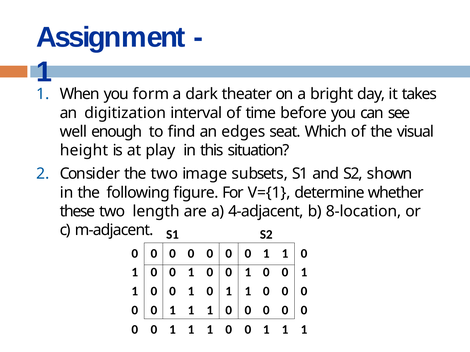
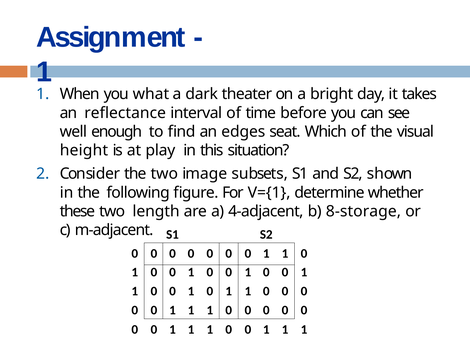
form: form -> what
digitization: digitization -> reflectance
8-location: 8-location -> 8-storage
